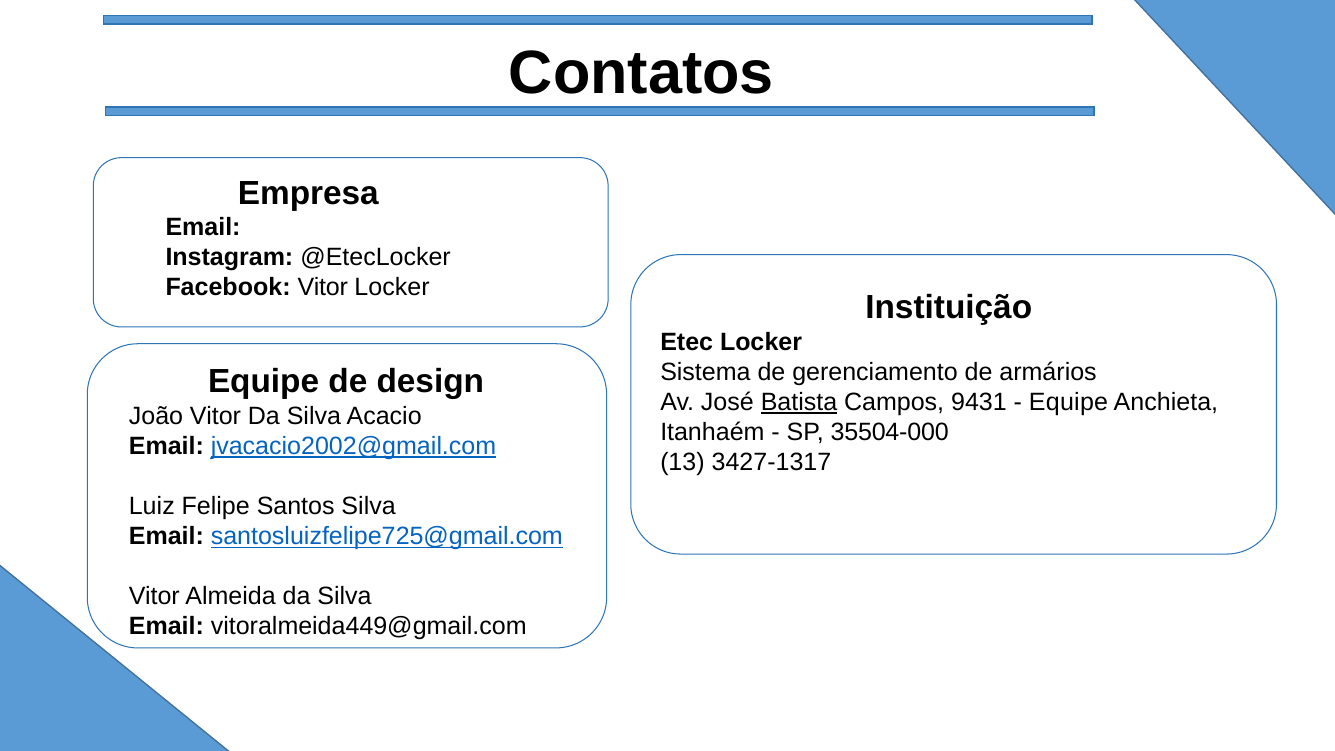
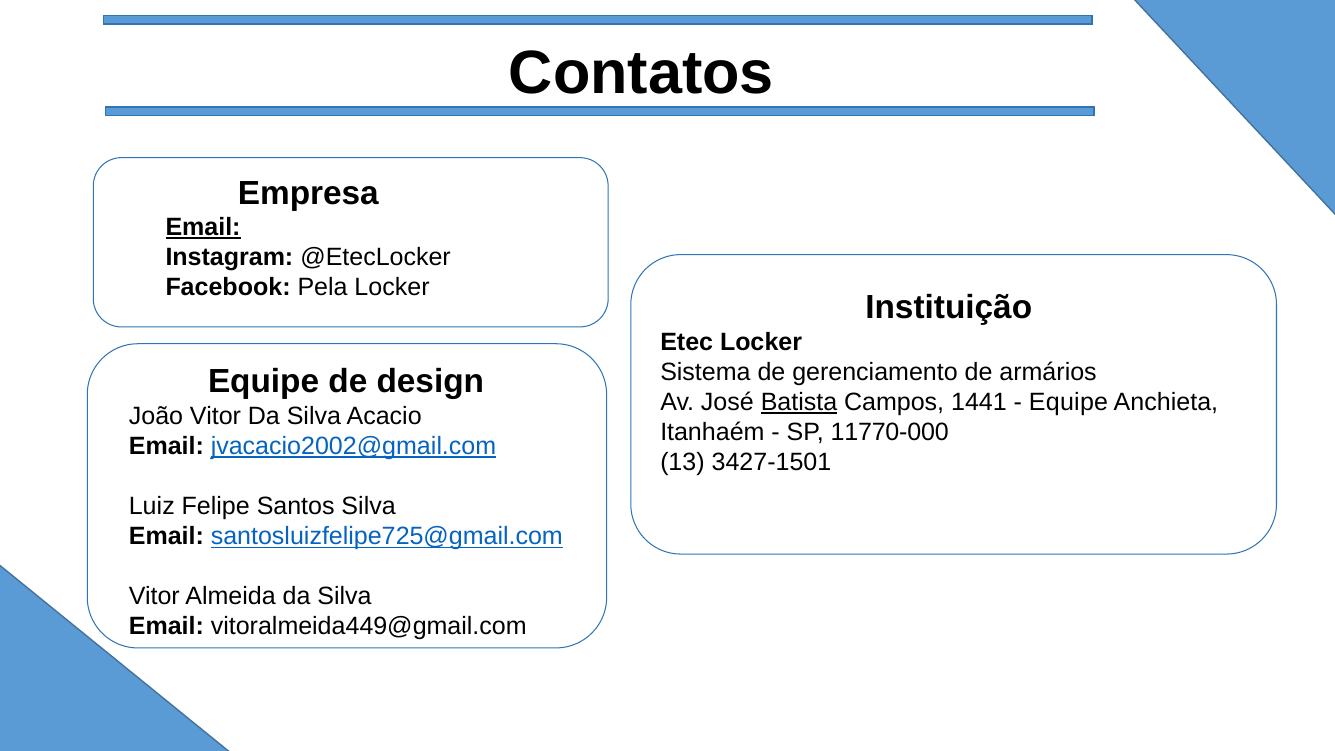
Email at (203, 227) underline: none -> present
Facebook Vitor: Vitor -> Pela
9431: 9431 -> 1441
35504-000: 35504-000 -> 11770-000
3427-1317: 3427-1317 -> 3427-1501
